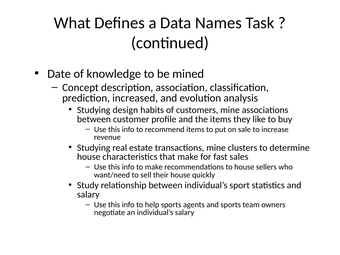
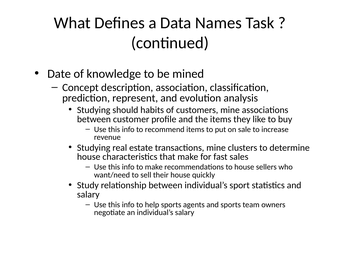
increased: increased -> represent
design: design -> should
